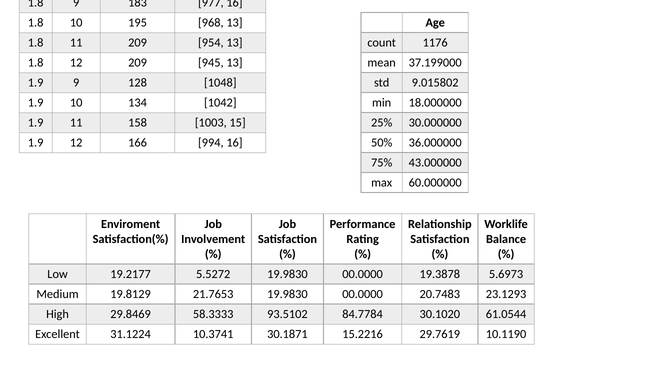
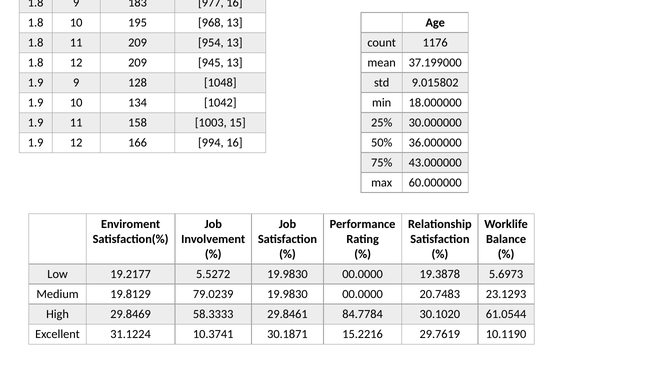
21.7653: 21.7653 -> 79.0239
93.5102: 93.5102 -> 29.8461
